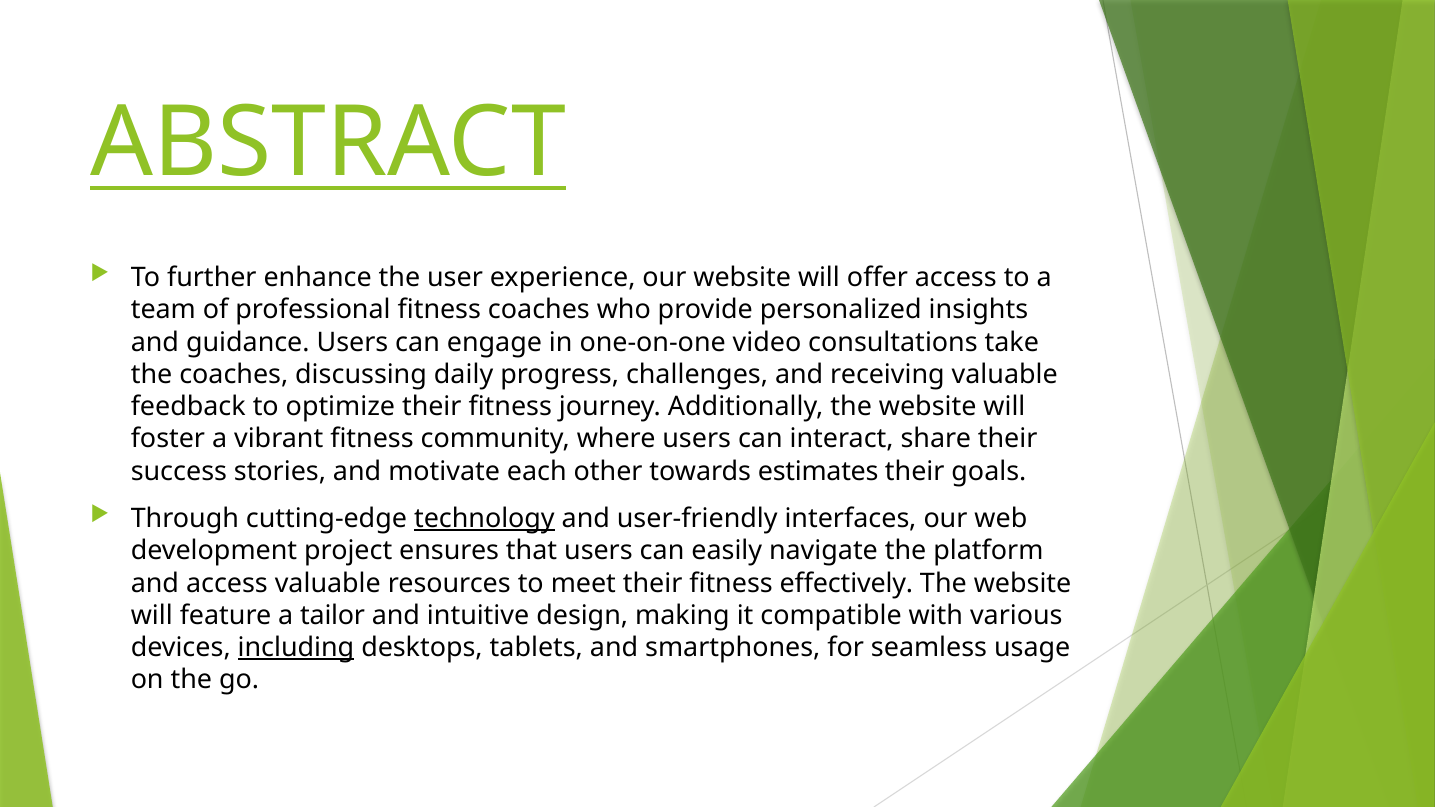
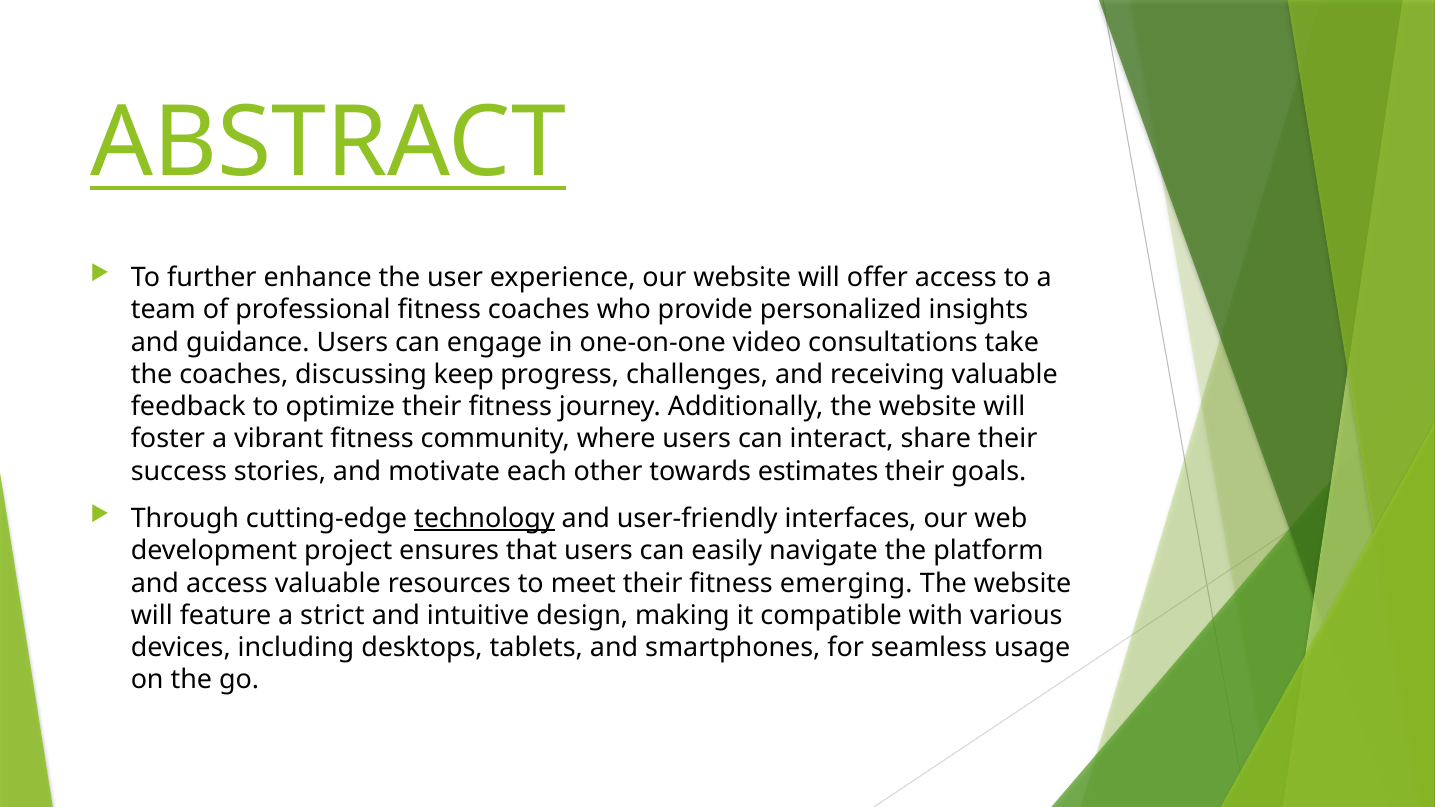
daily: daily -> keep
effectively: effectively -> emerging
tailor: tailor -> strict
including underline: present -> none
